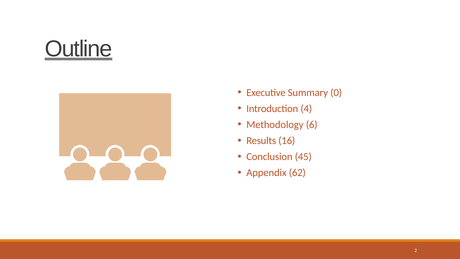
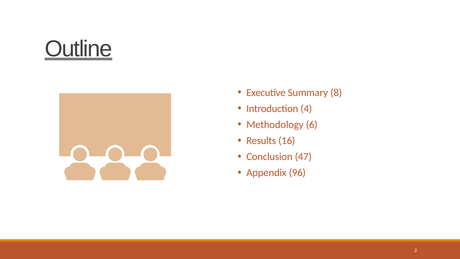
0: 0 -> 8
45: 45 -> 47
62: 62 -> 96
